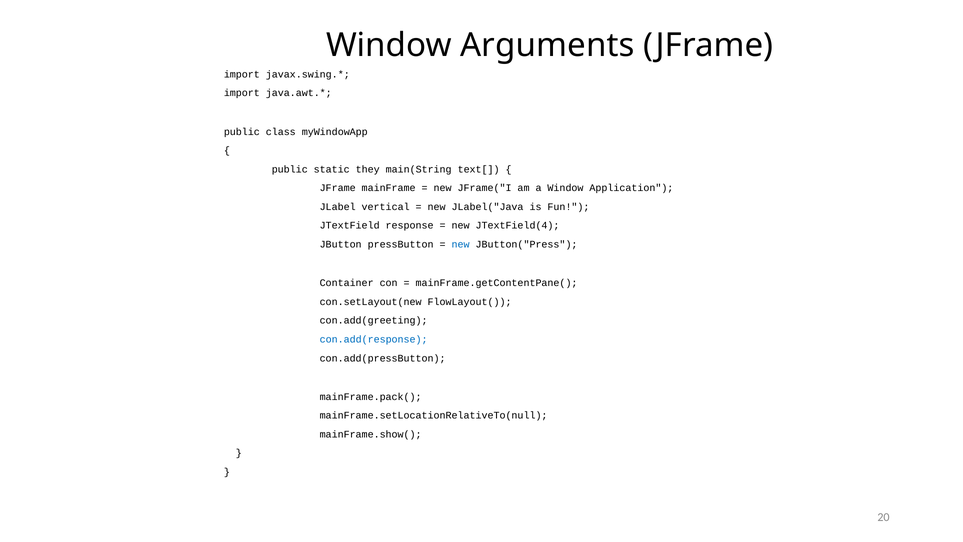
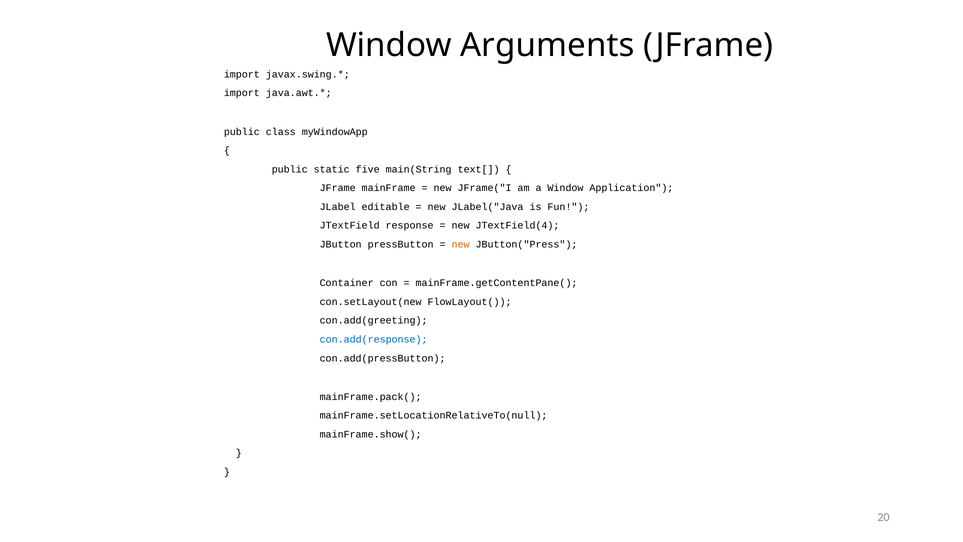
they: they -> five
vertical: vertical -> editable
new at (461, 244) colour: blue -> orange
